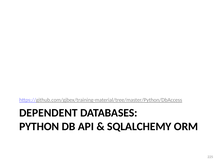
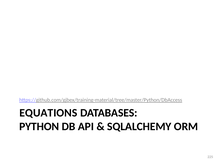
DEPENDENT: DEPENDENT -> EQUATIONS
